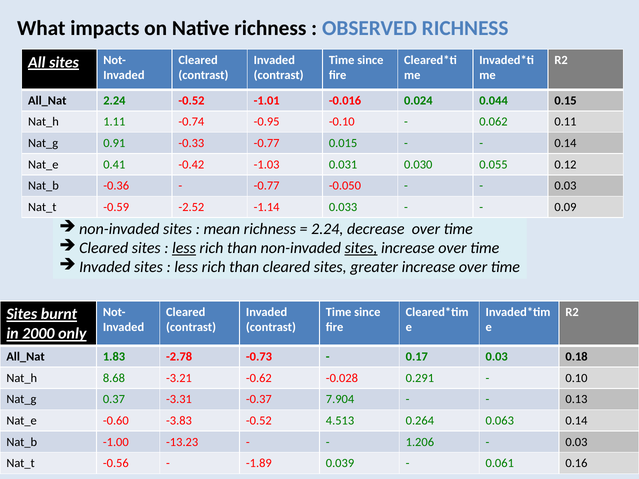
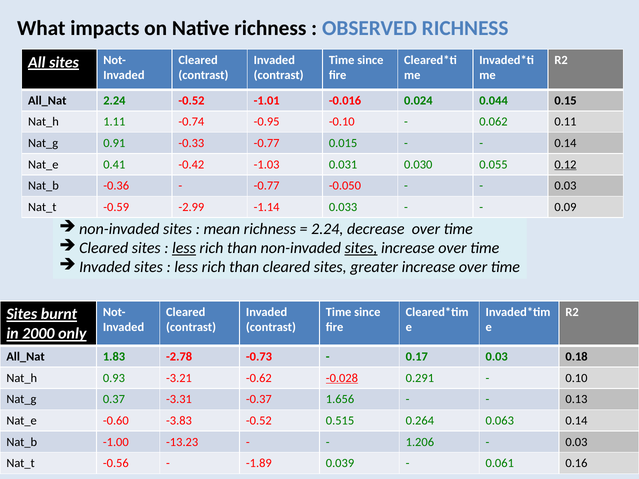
0.12 underline: none -> present
-2.52: -2.52 -> -2.99
8.68: 8.68 -> 0.93
-0.028 underline: none -> present
7.904: 7.904 -> 1.656
4.513: 4.513 -> 0.515
